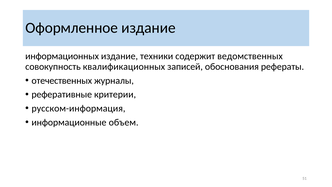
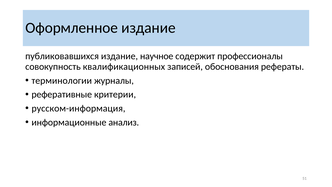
информационных: информационных -> публиковавшихся
техники: техники -> научное
ведомственных: ведомственных -> профессионалы
отечественных: отечественных -> терминологии
объем: объем -> анализ
